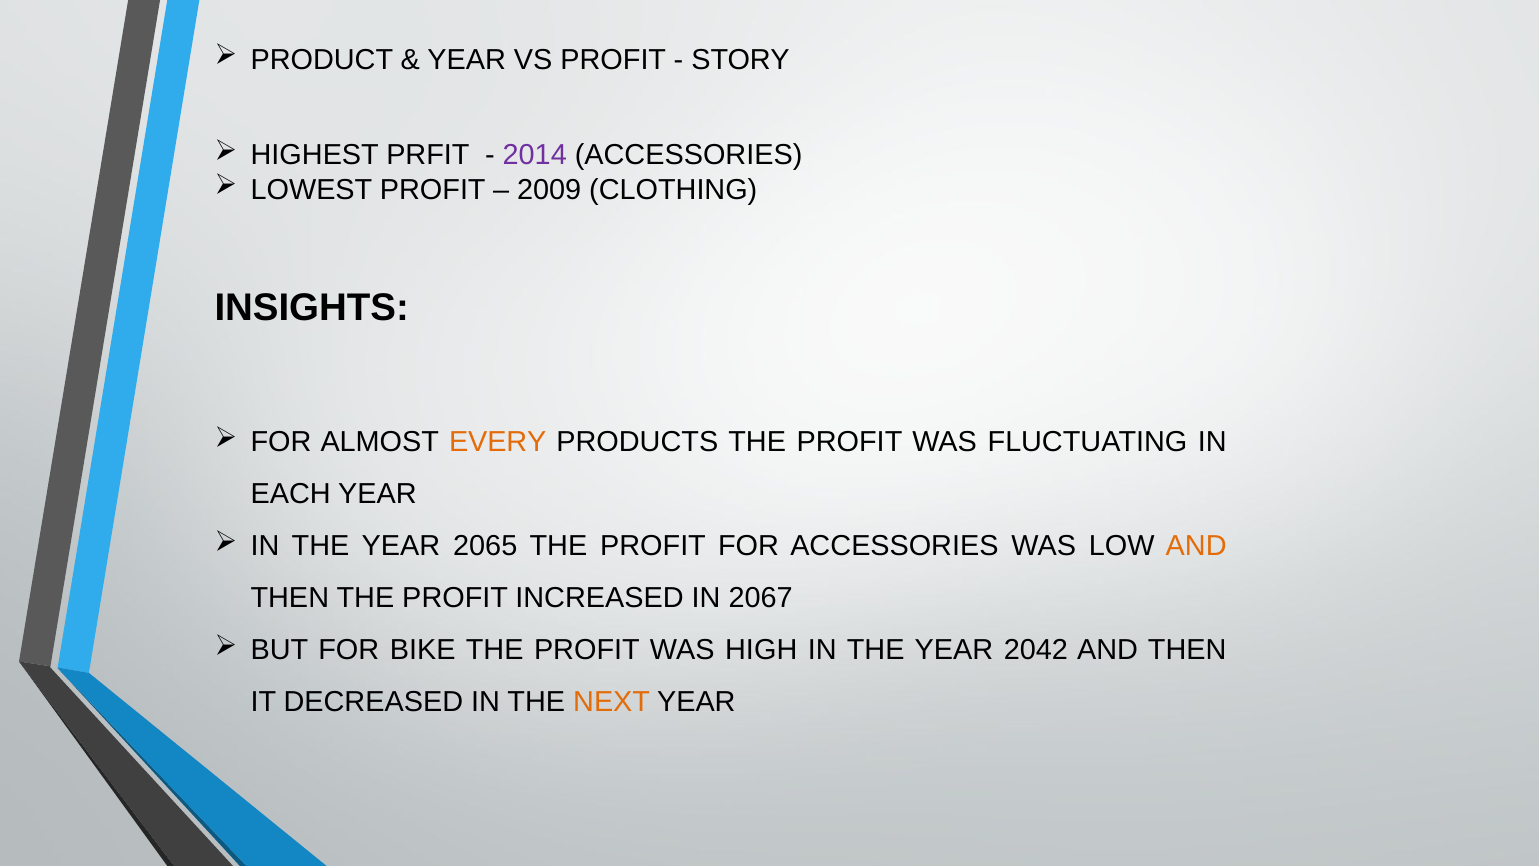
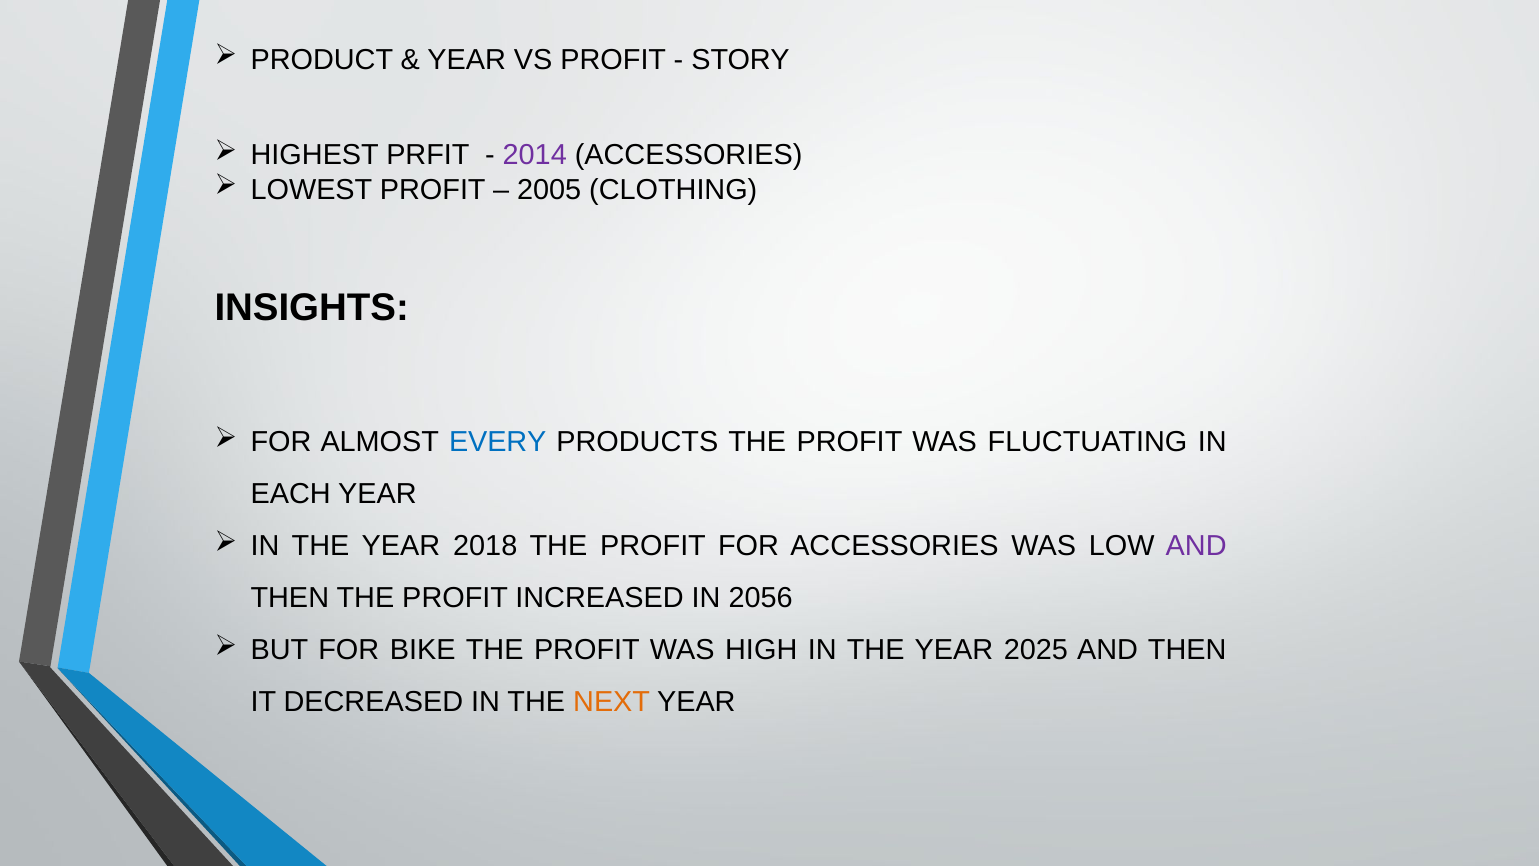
2009: 2009 -> 2005
EVERY colour: orange -> blue
2065: 2065 -> 2018
AND at (1196, 546) colour: orange -> purple
2067: 2067 -> 2056
2042: 2042 -> 2025
